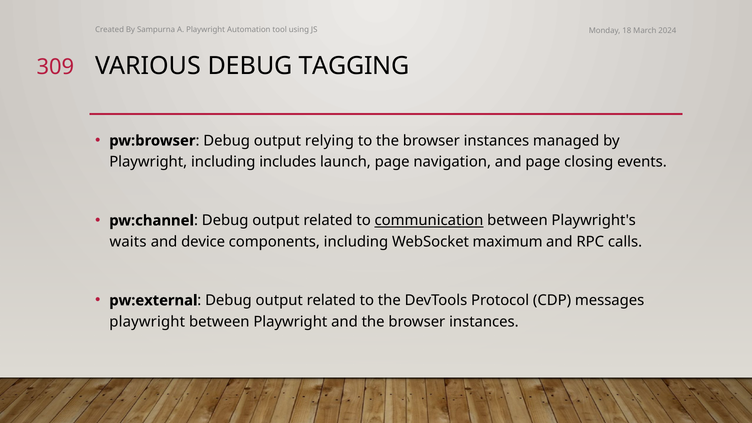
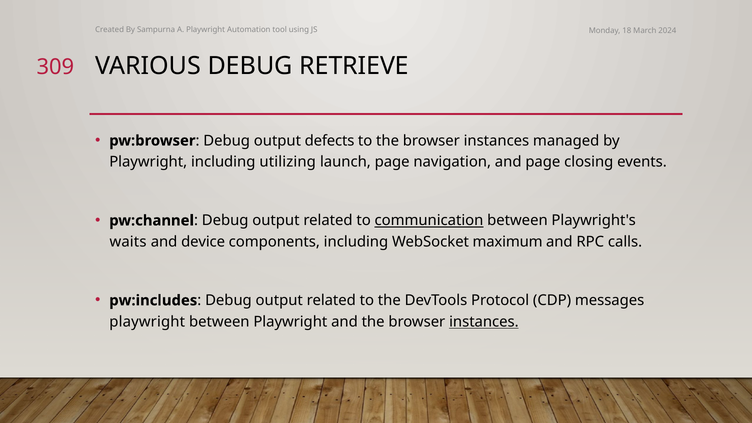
TAGGING: TAGGING -> RETRIEVE
relying: relying -> defects
includes: includes -> utilizing
pw:external: pw:external -> pw:includes
instances at (484, 322) underline: none -> present
